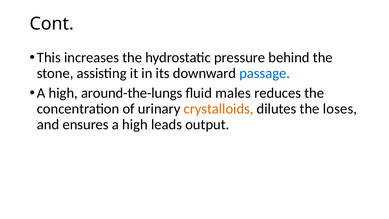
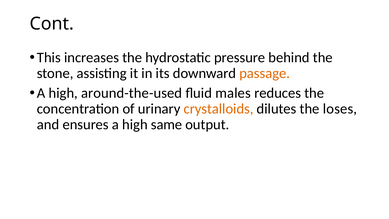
passage colour: blue -> orange
around-the-lungs: around-the-lungs -> around-the-used
leads: leads -> same
